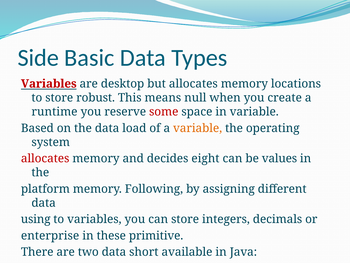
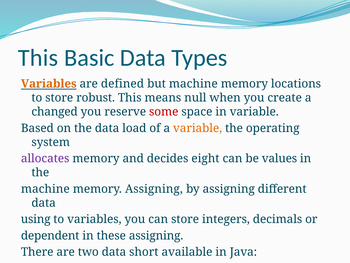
Side at (38, 58): Side -> This
Variables at (49, 84) colour: red -> orange
desktop: desktop -> defined
but allocates: allocates -> machine
runtime: runtime -> changed
allocates at (45, 158) colour: red -> purple
platform at (45, 189): platform -> machine
memory Following: Following -> Assigning
enterprise: enterprise -> dependent
these primitive: primitive -> assigning
